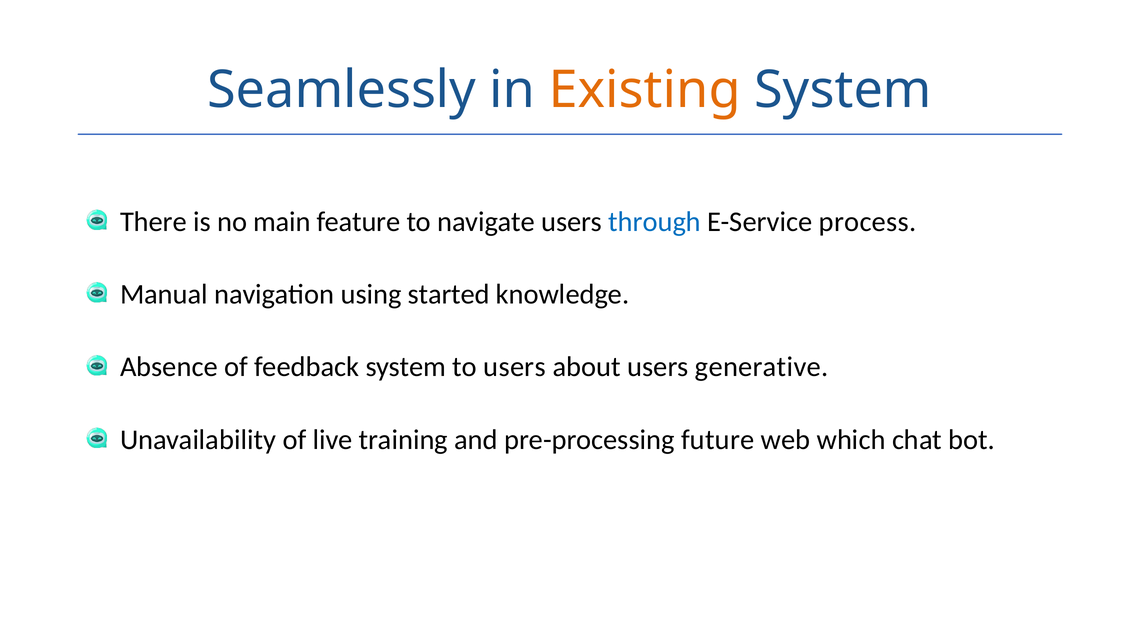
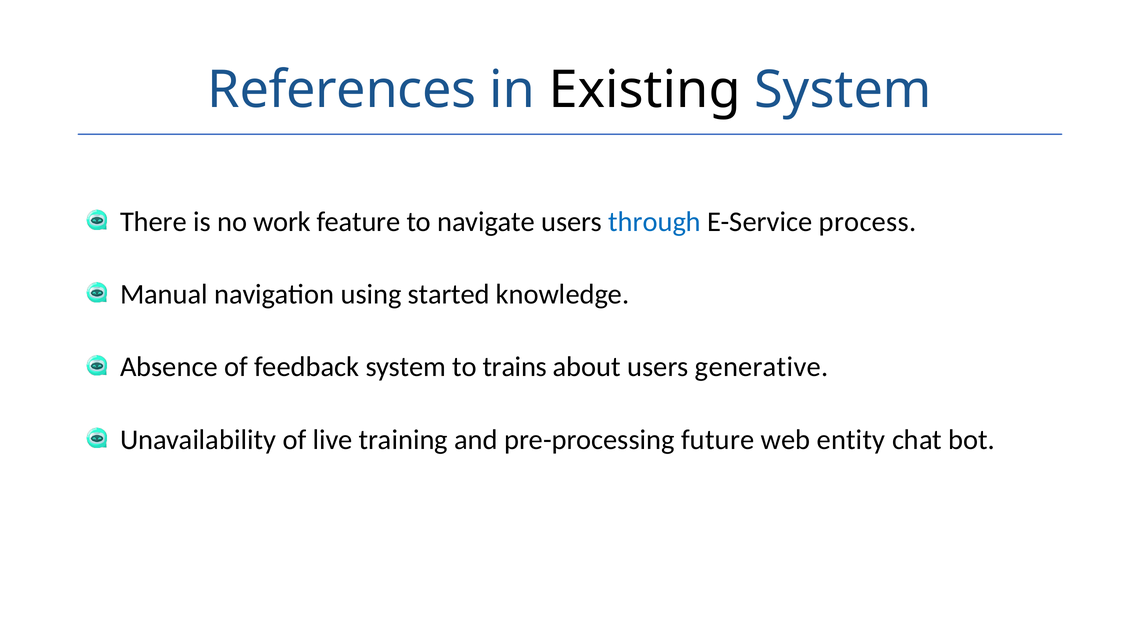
Seamlessly: Seamlessly -> References
Existing colour: orange -> black
main: main -> work
to users: users -> trains
which: which -> entity
